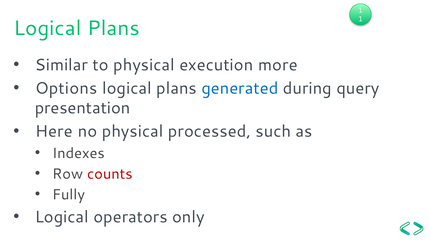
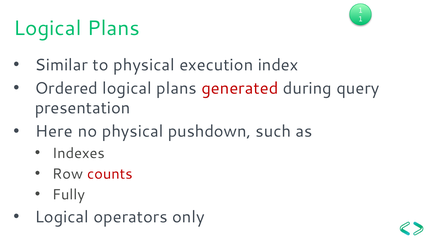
more: more -> index
Options: Options -> Ordered
generated colour: blue -> red
processed: processed -> pushdown
